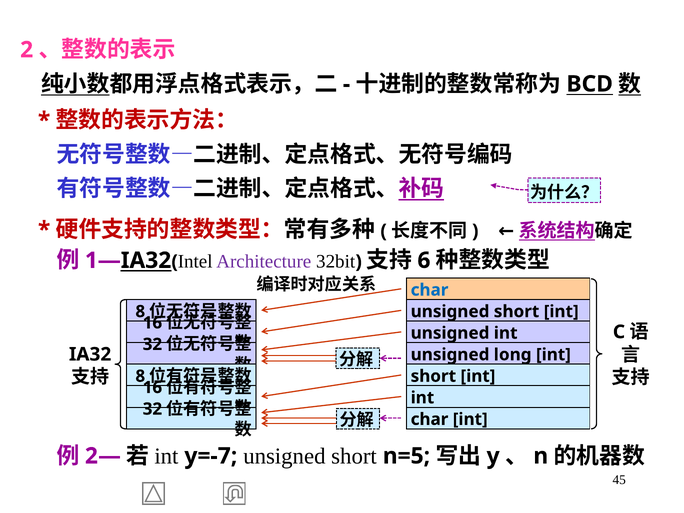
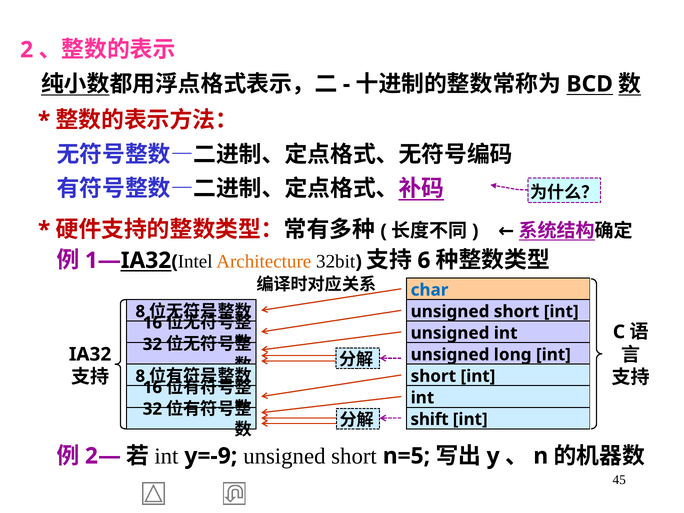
Architecture colour: purple -> orange
char at (429, 419): char -> shift
y=-7: y=-7 -> y=-9
